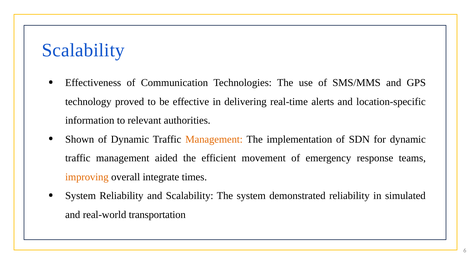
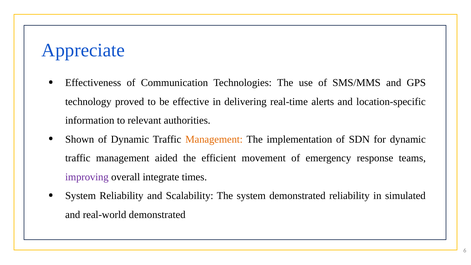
Scalability at (83, 50): Scalability -> Appreciate
improving colour: orange -> purple
real-world transportation: transportation -> demonstrated
